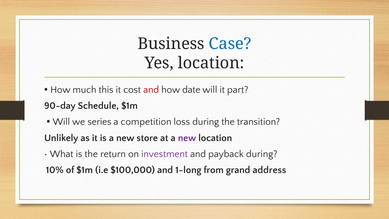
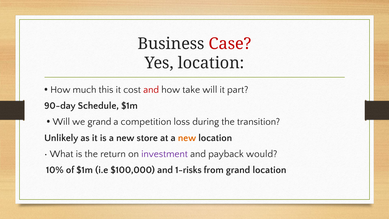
Case colour: blue -> red
date: date -> take
we series: series -> grand
new at (187, 138) colour: purple -> orange
payback during: during -> would
1-long: 1-long -> 1-risks
grand address: address -> location
